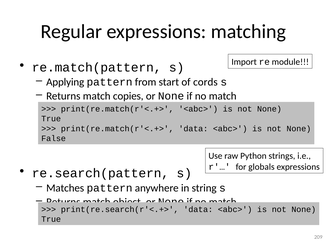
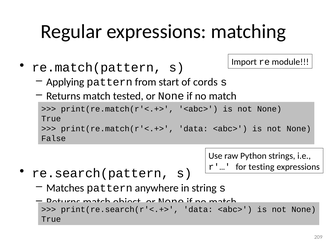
copies: copies -> tested
globals: globals -> testing
